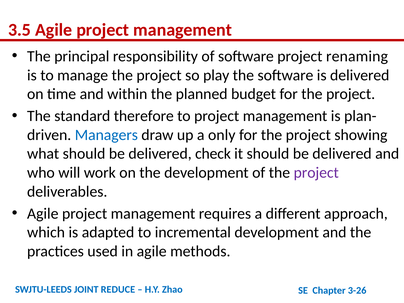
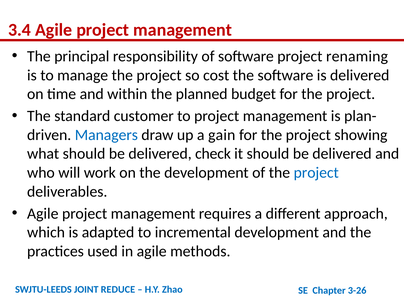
3.5: 3.5 -> 3.4
play: play -> cost
therefore: therefore -> customer
only: only -> gain
project at (316, 173) colour: purple -> blue
